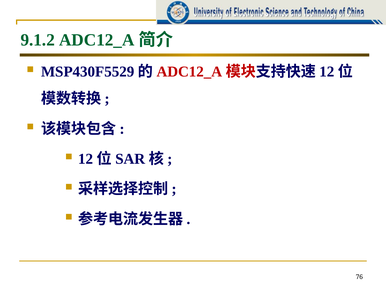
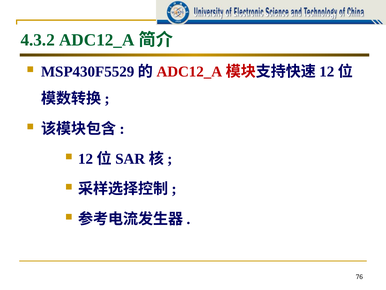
9.1.2: 9.1.2 -> 4.3.2
